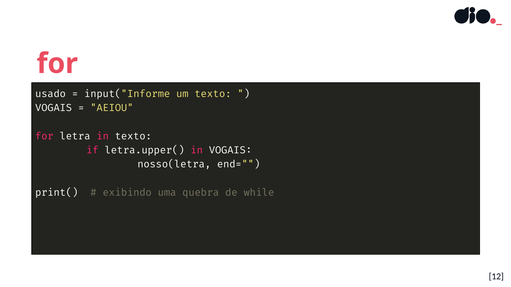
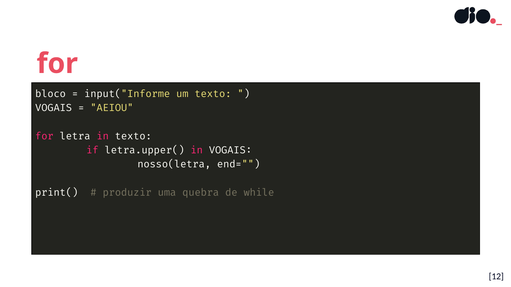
usado: usado -> bloco
exibindo: exibindo -> produzir
